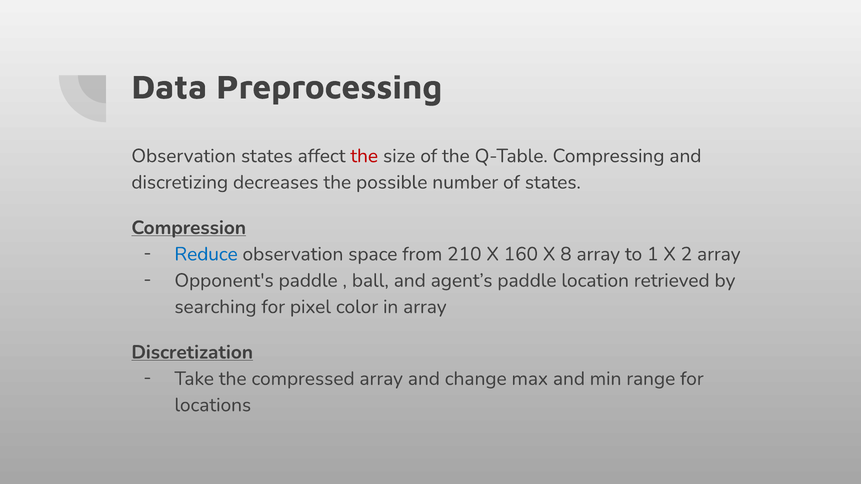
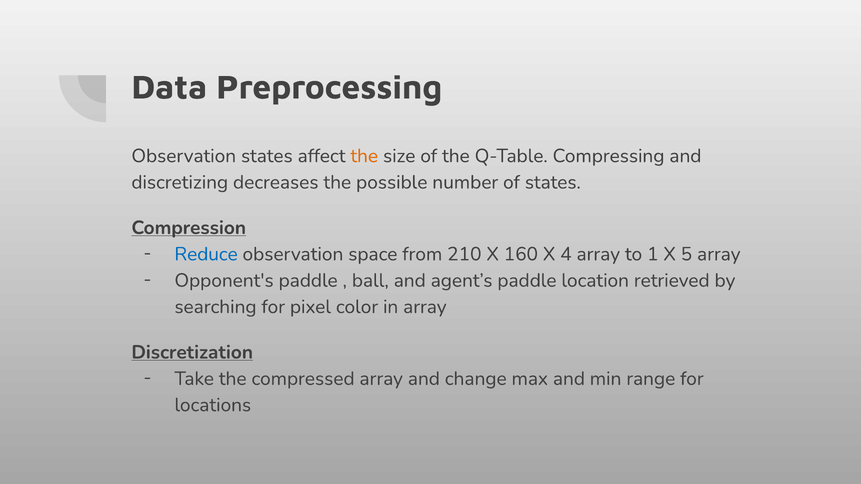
the at (364, 156) colour: red -> orange
8: 8 -> 4
2: 2 -> 5
